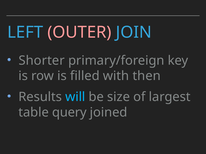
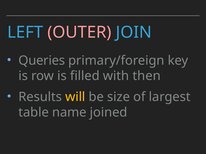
Shorter: Shorter -> Queries
will colour: light blue -> yellow
query: query -> name
